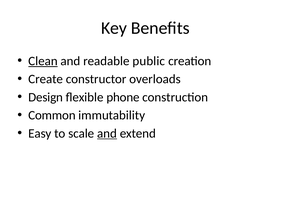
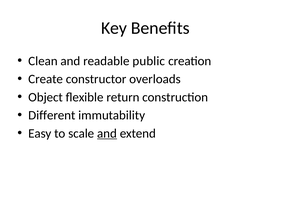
Clean underline: present -> none
Design: Design -> Object
phone: phone -> return
Common: Common -> Different
